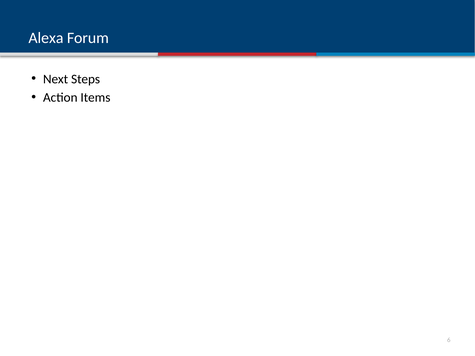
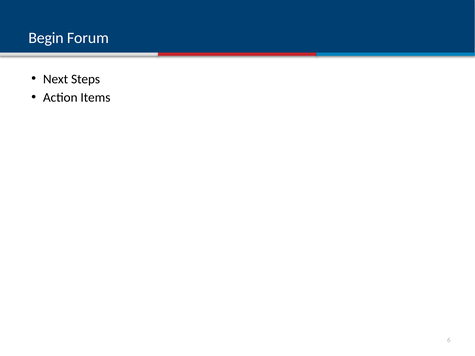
Alexa: Alexa -> Begin
